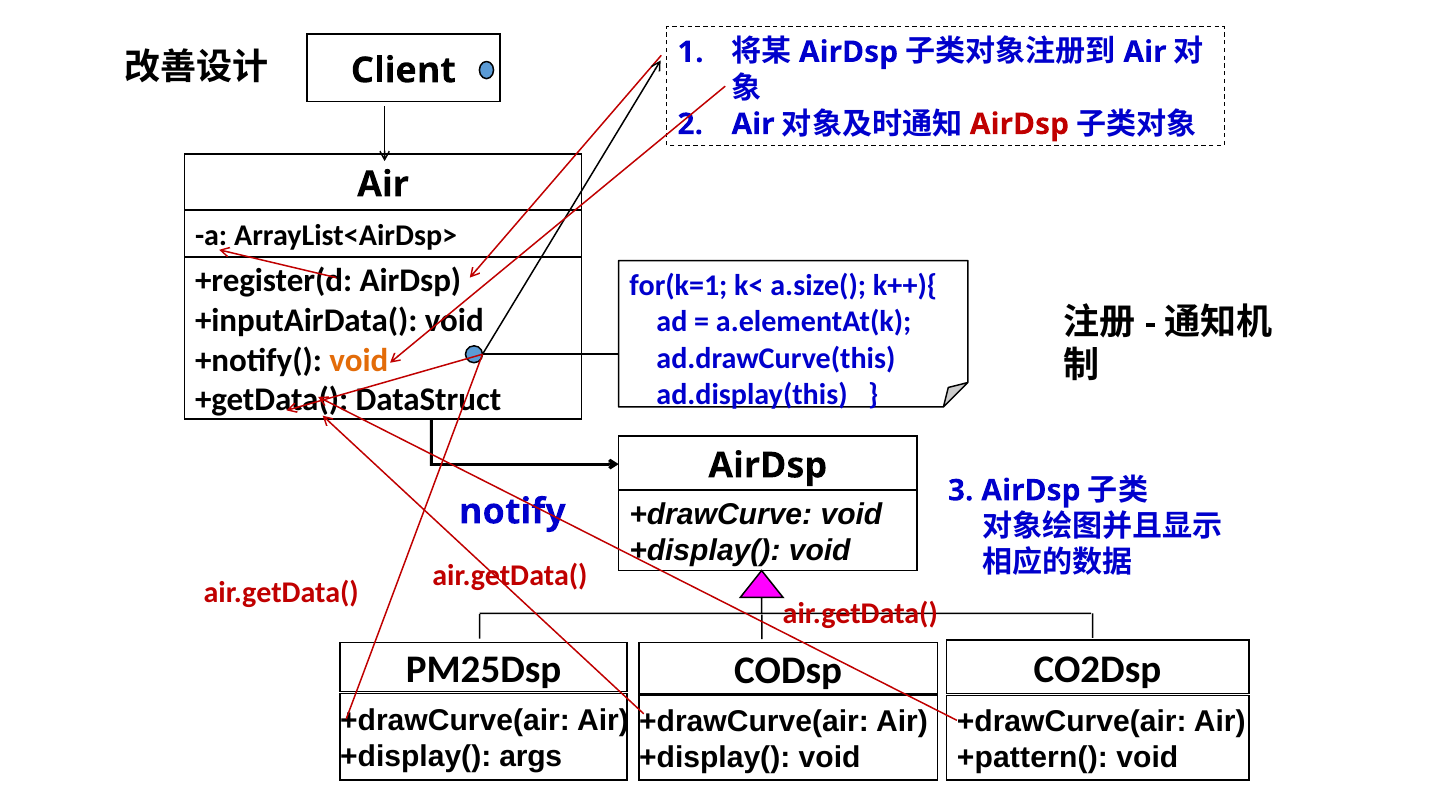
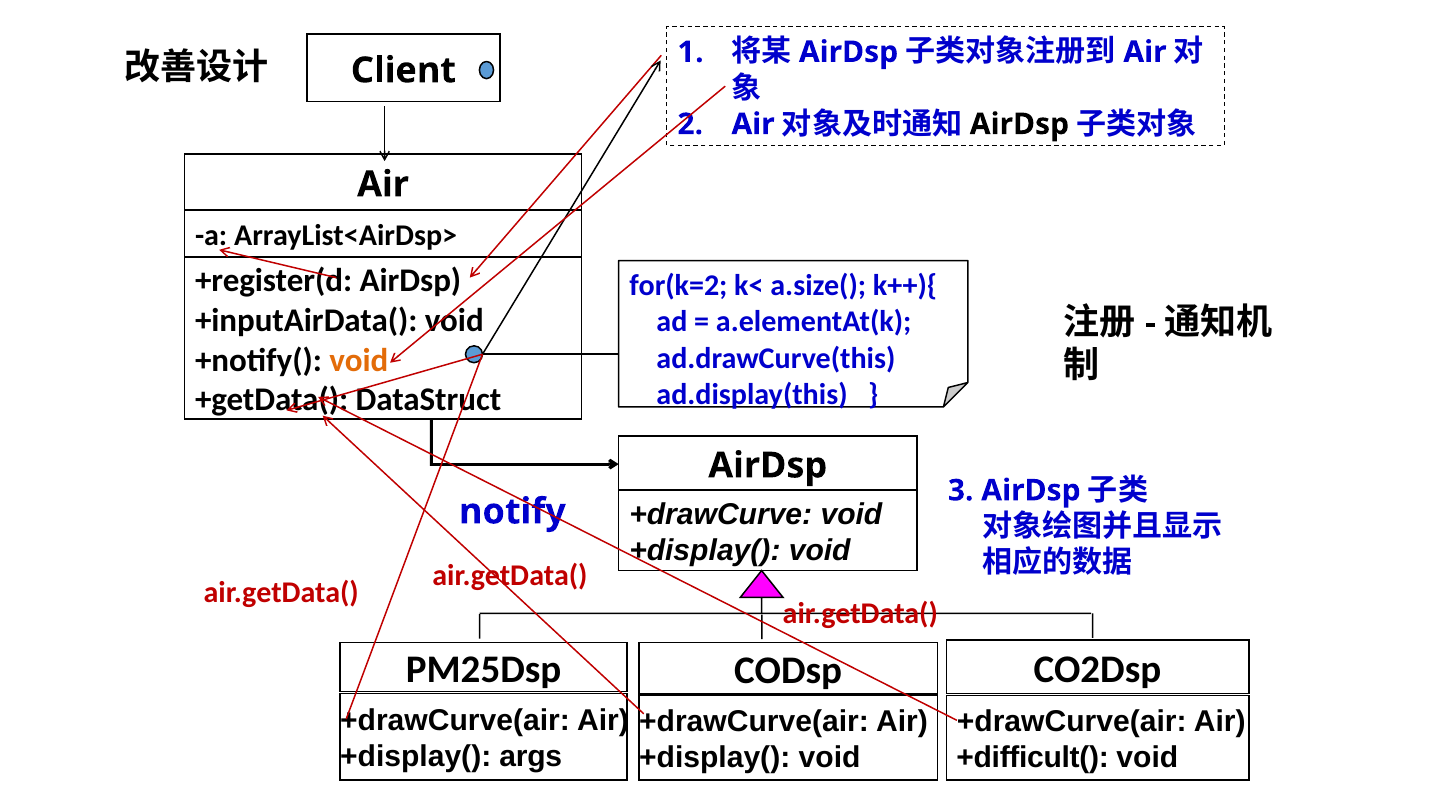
AirDsp at (1019, 124) colour: red -> black
for(k=1: for(k=1 -> for(k=2
+pattern(: +pattern( -> +difficult(
